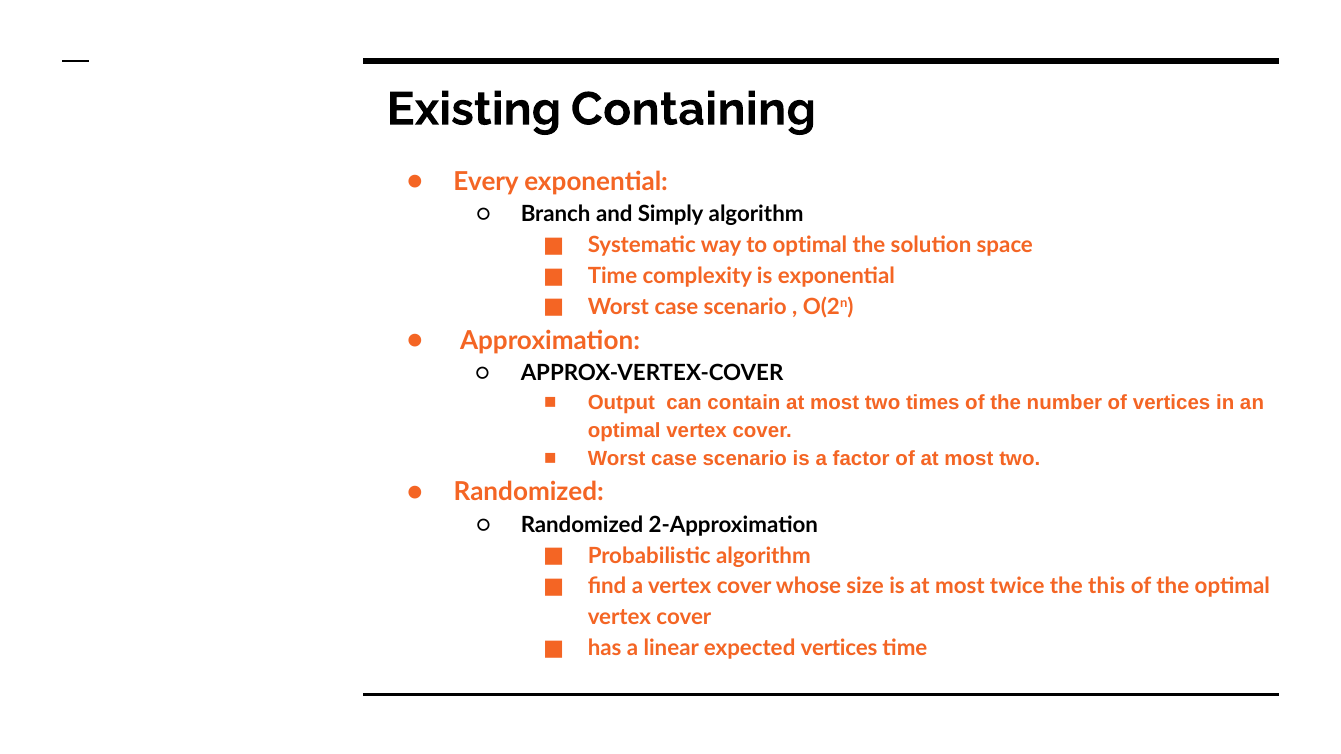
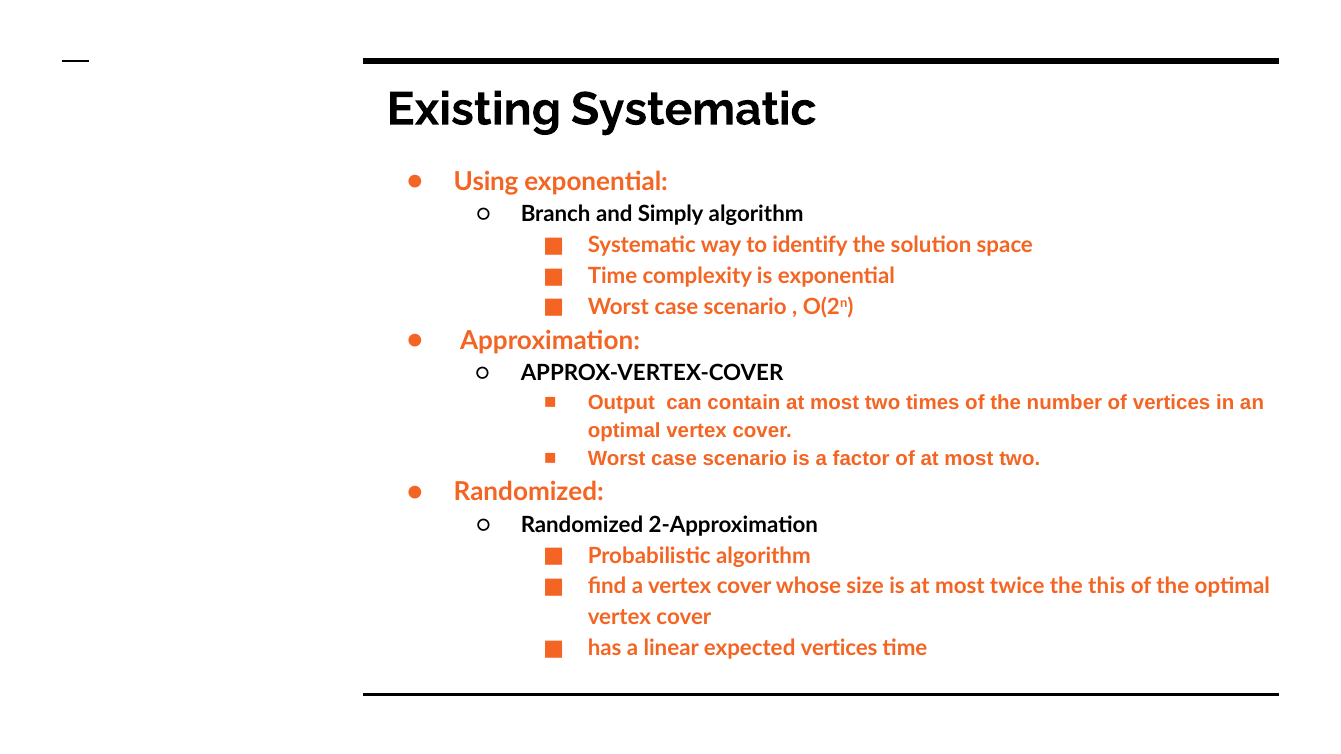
Existing Containing: Containing -> Systematic
Every: Every -> Using
to optimal: optimal -> identify
